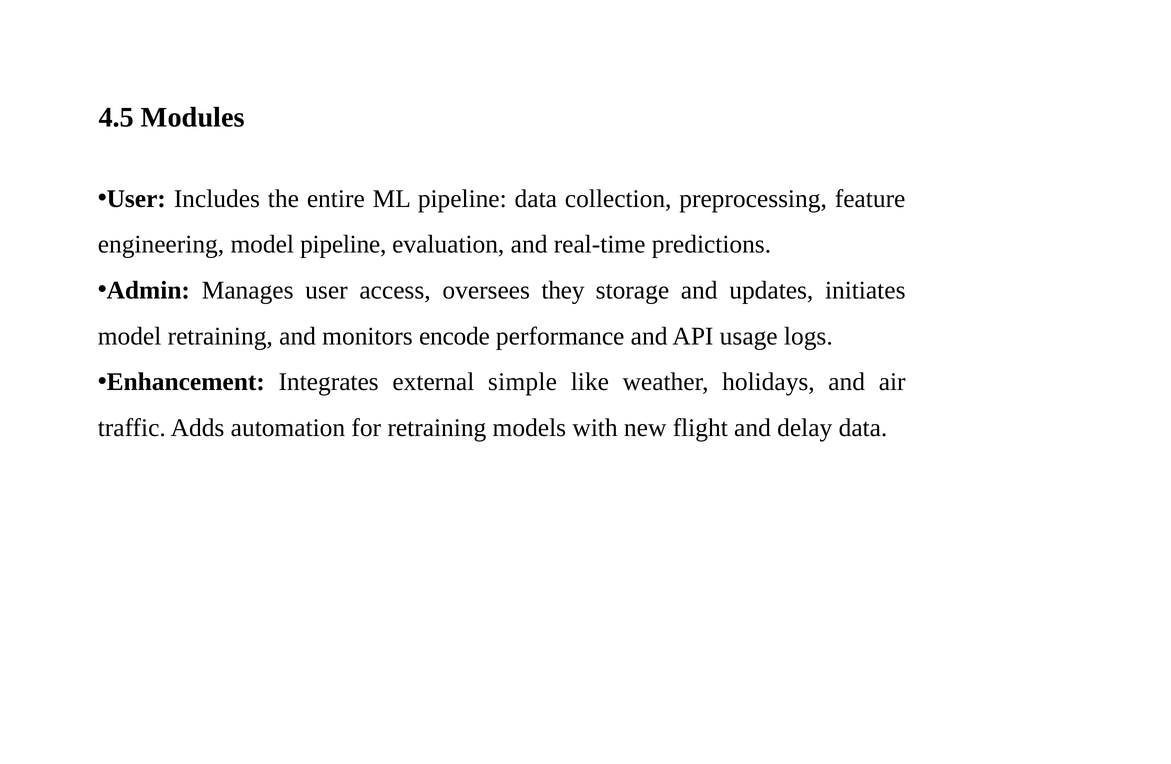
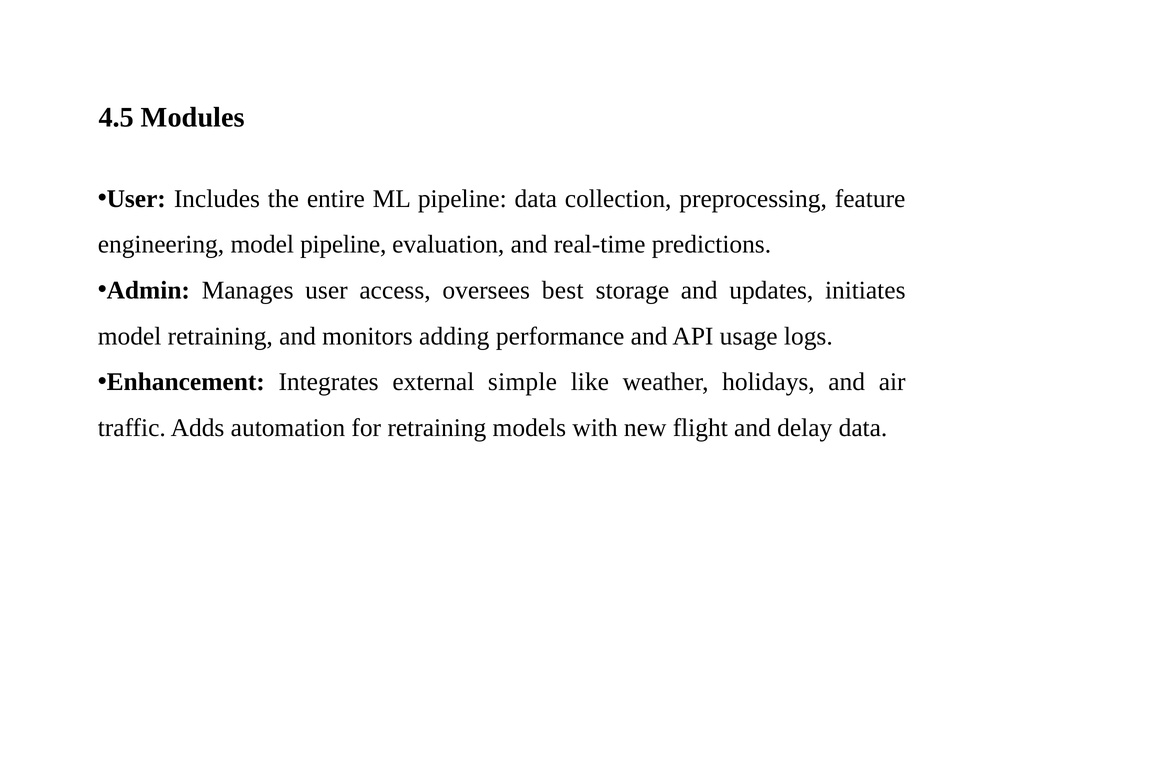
they: they -> best
encode: encode -> adding
